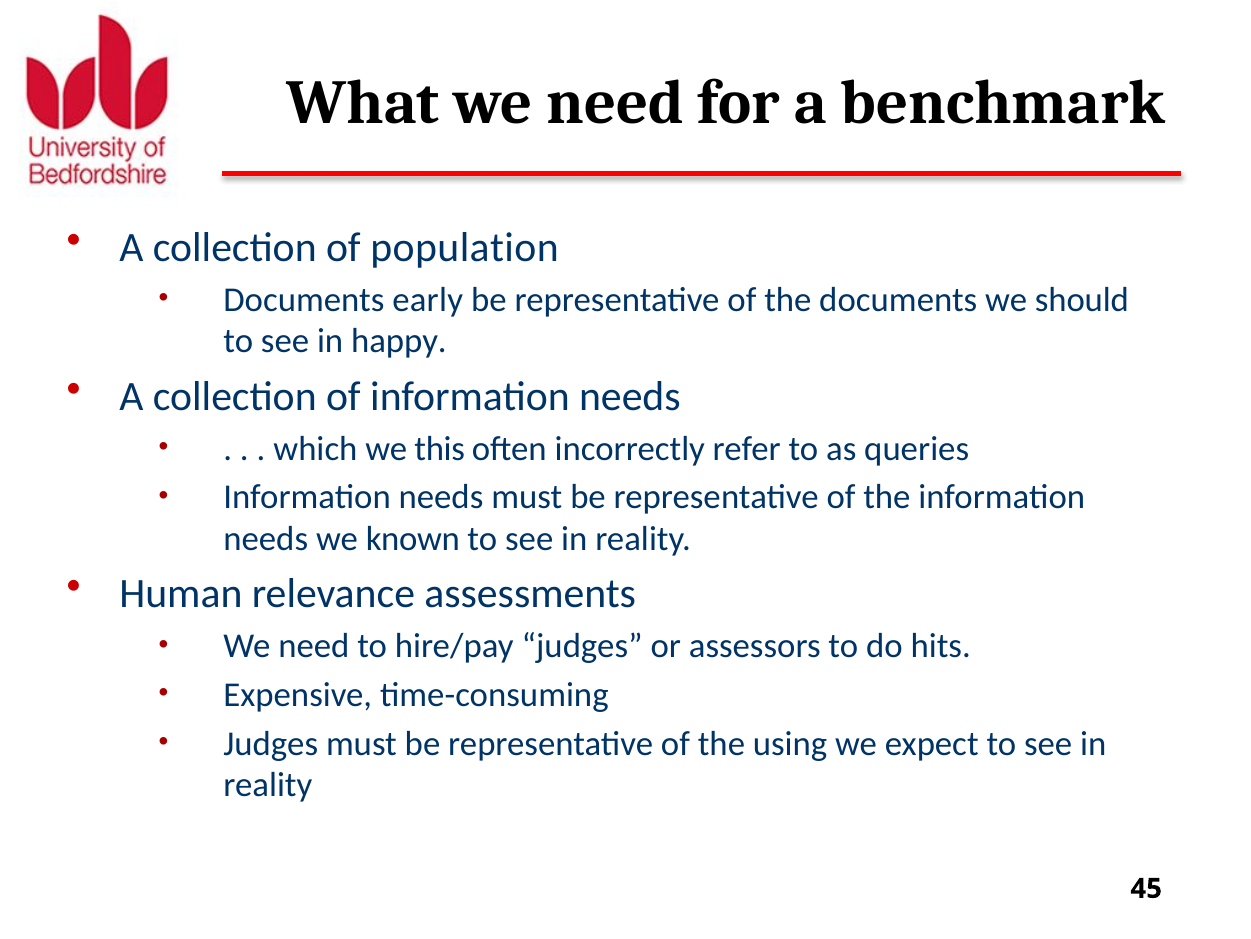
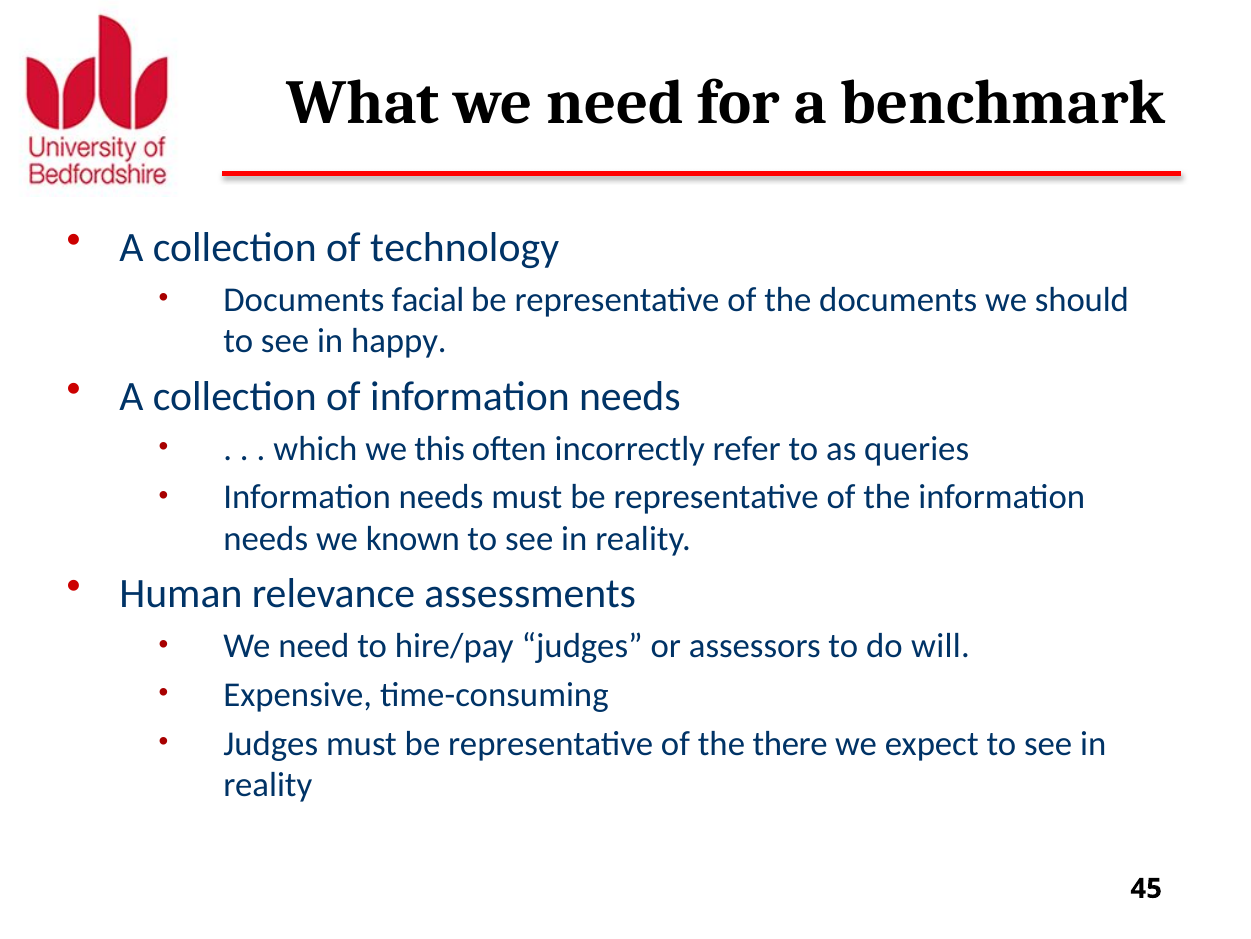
population: population -> technology
early: early -> facial
hits: hits -> will
using: using -> there
